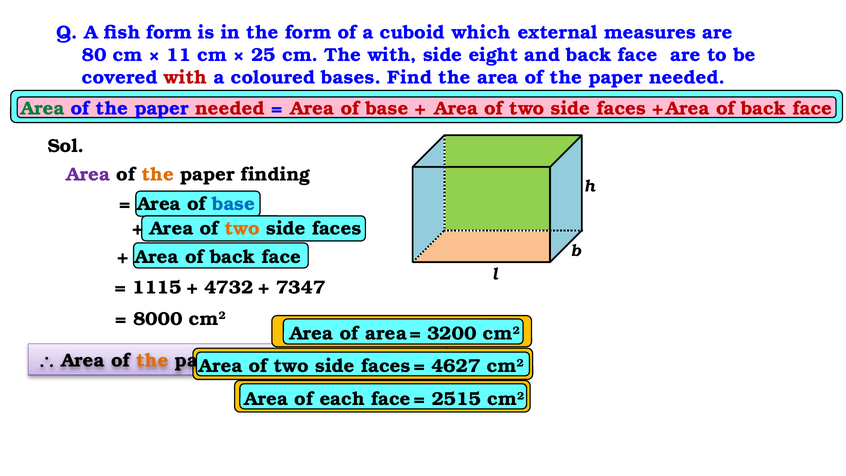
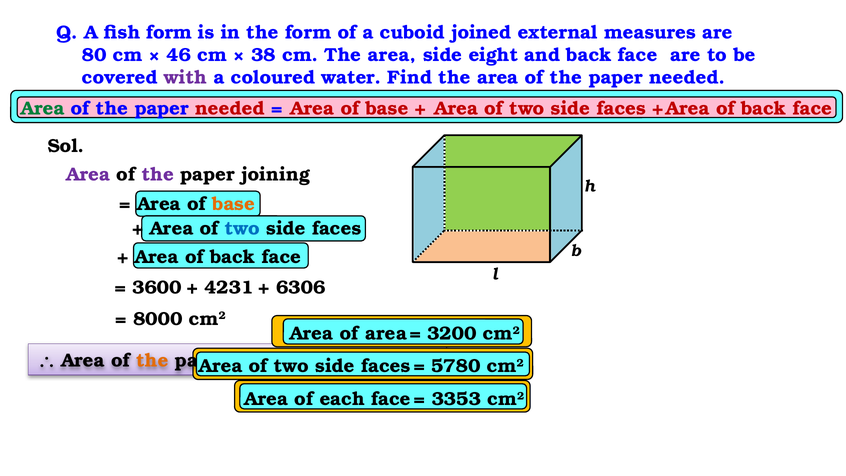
which: which -> joined
11: 11 -> 46
25: 25 -> 38
cm The with: with -> area
with at (186, 78) colour: red -> purple
bases: bases -> water
the at (158, 175) colour: orange -> purple
finding: finding -> joining
base at (234, 204) colour: blue -> orange
two at (242, 229) colour: orange -> blue
1115: 1115 -> 3600
4732: 4732 -> 4231
7347: 7347 -> 6306
4627: 4627 -> 5780
2515: 2515 -> 3353
